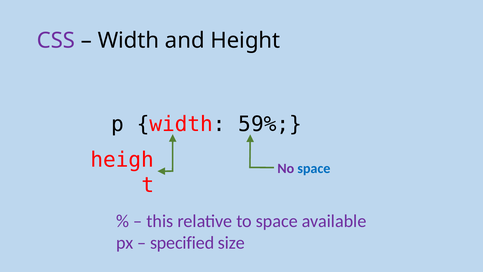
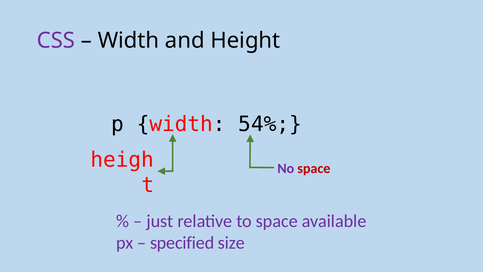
59%: 59% -> 54%
space at (314, 168) colour: blue -> red
this: this -> just
